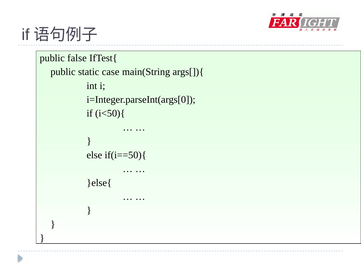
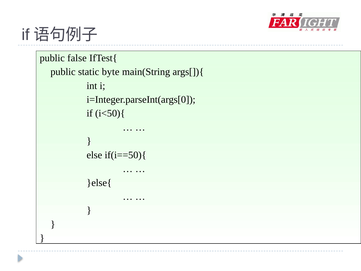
case: case -> byte
